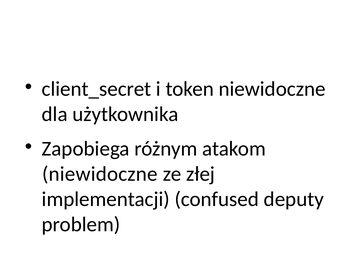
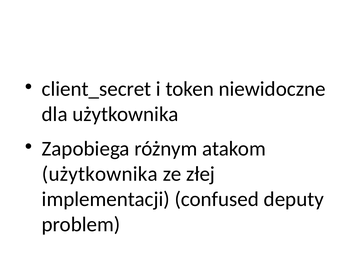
niewidoczne at (100, 174): niewidoczne -> użytkownika
